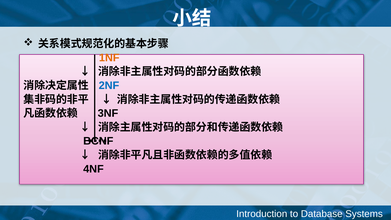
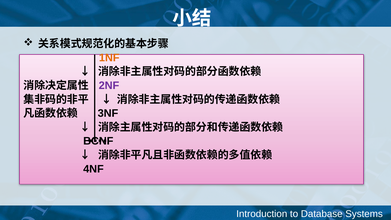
2NF colour: blue -> purple
